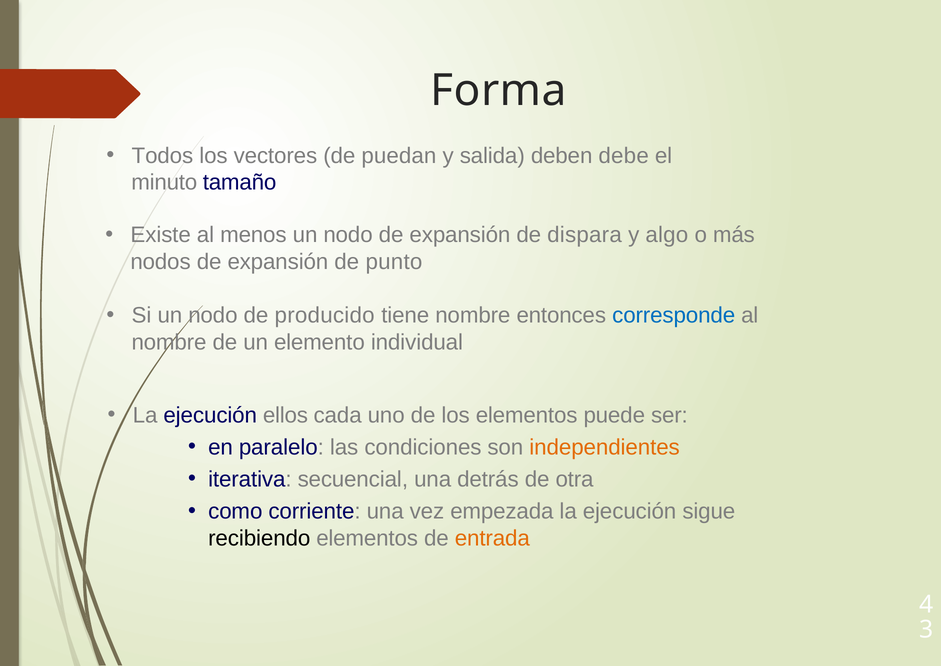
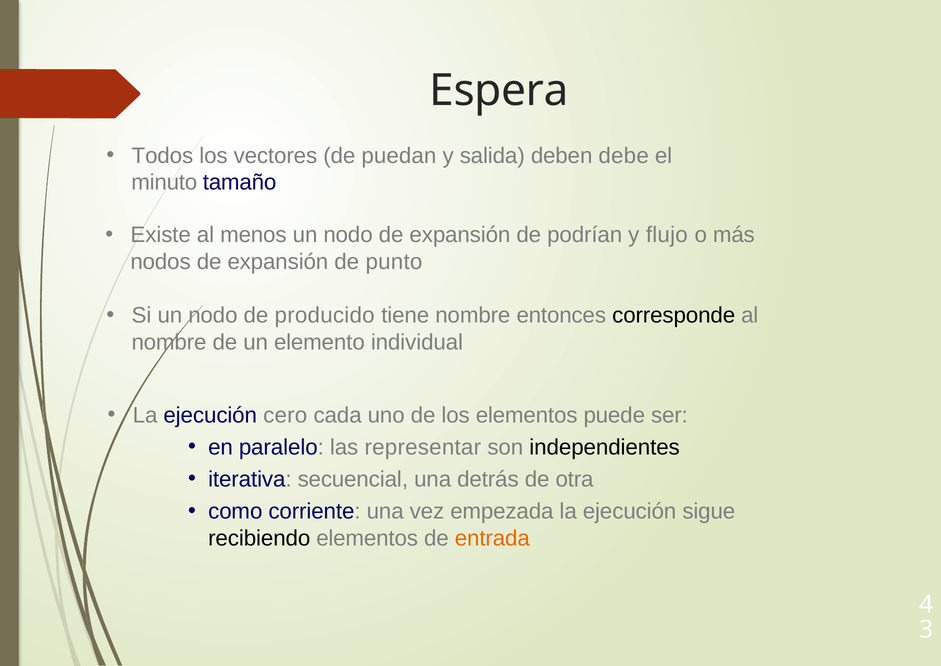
Forma: Forma -> Espera
dispara: dispara -> podrían
algo: algo -> flujo
corresponde colour: blue -> black
ellos: ellos -> cero
condiciones: condiciones -> representar
independientes colour: orange -> black
